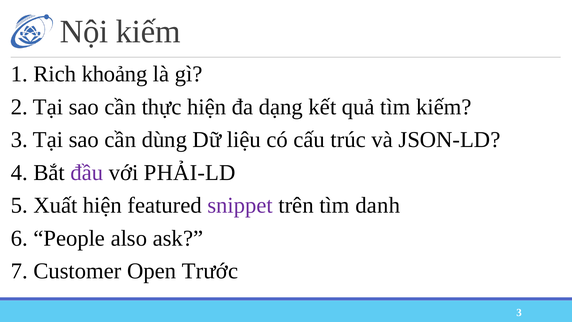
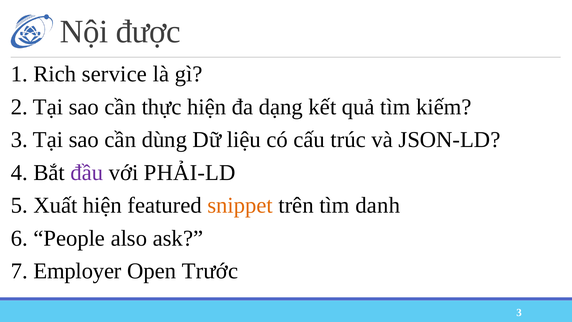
Nội kiếm: kiếm -> được
khoảng: khoảng -> service
snippet colour: purple -> orange
Customer: Customer -> Employer
